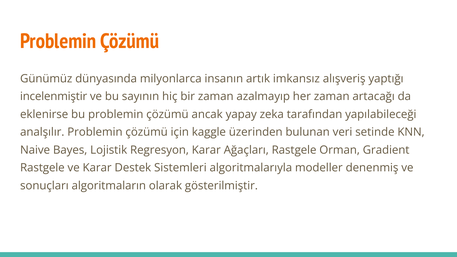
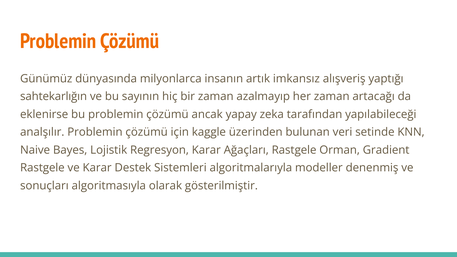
incelenmiştir: incelenmiştir -> sahtekarlığın
algoritmaların: algoritmaların -> algoritmasıyla
